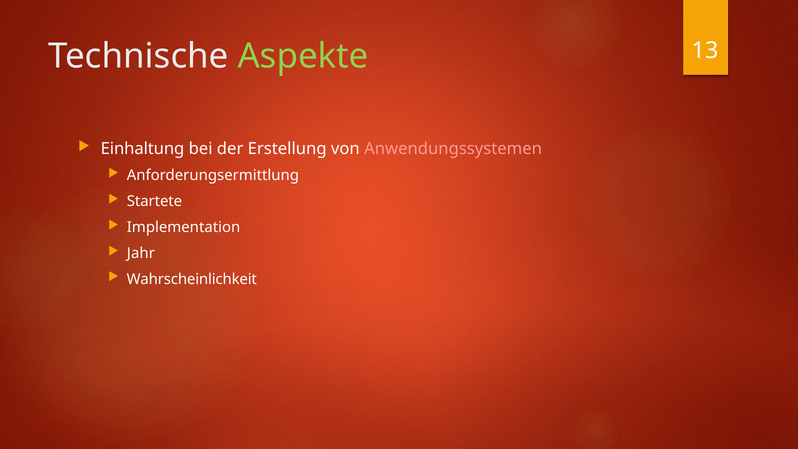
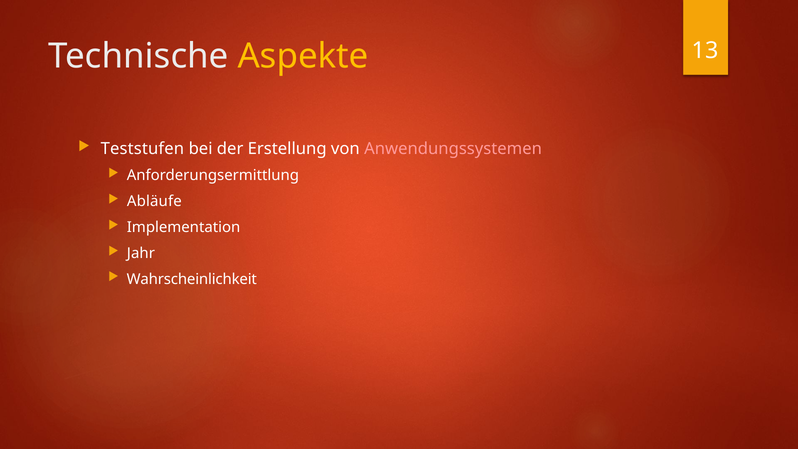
Aspekte colour: light green -> yellow
Einhaltung: Einhaltung -> Teststufen
Startete: Startete -> Abläufe
